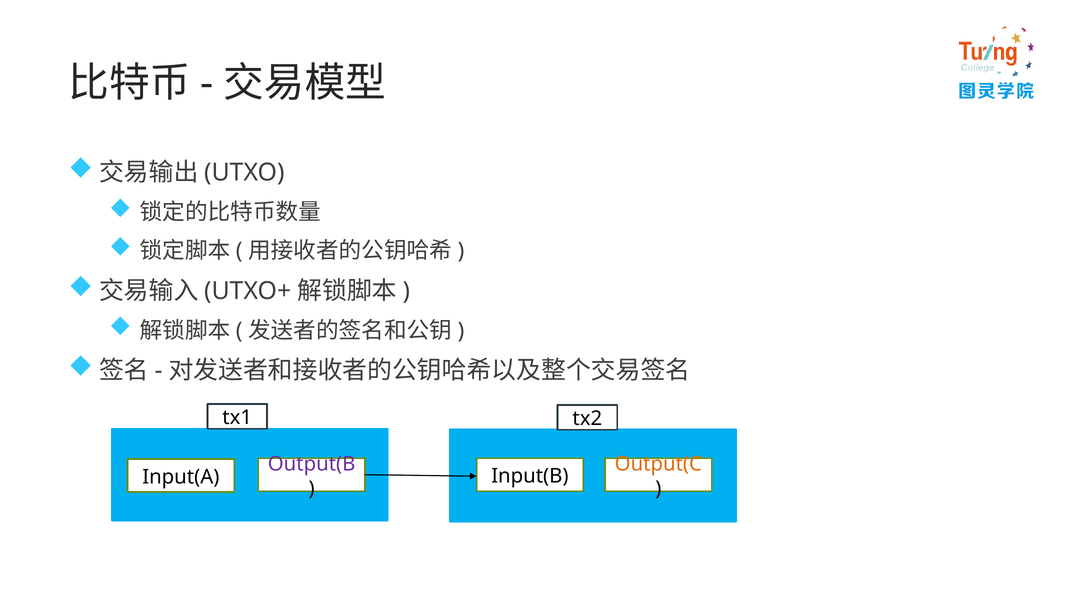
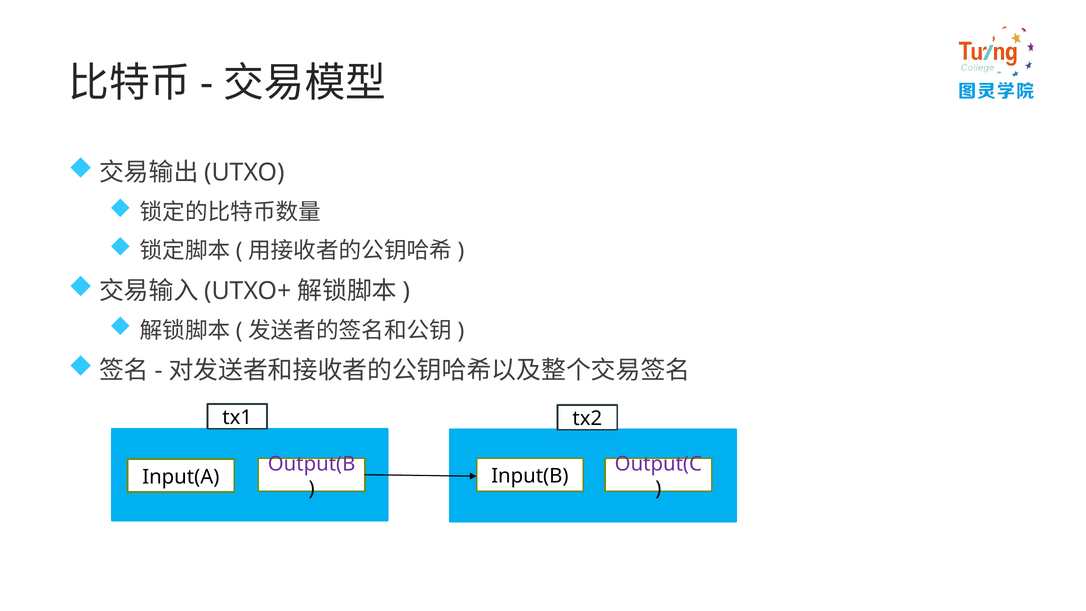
Output(C colour: orange -> purple
